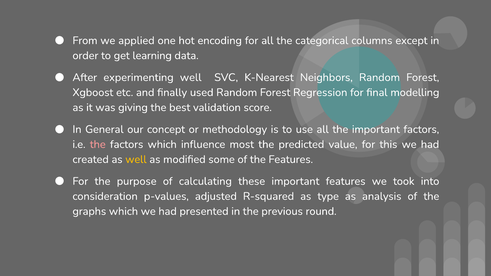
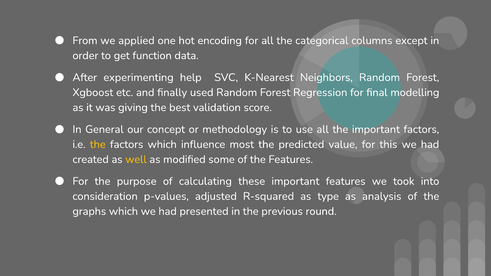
learning: learning -> function
experimenting well: well -> help
the at (98, 144) colour: pink -> yellow
